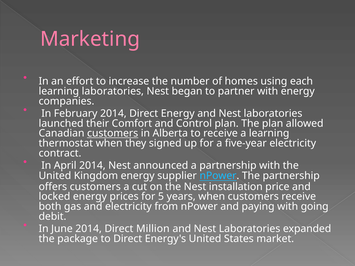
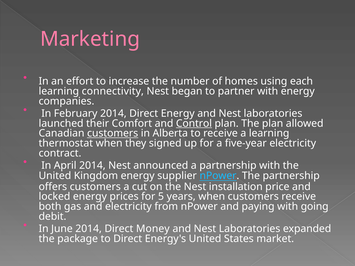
learning laboratories: laboratories -> connectivity
Control underline: none -> present
Million: Million -> Money
